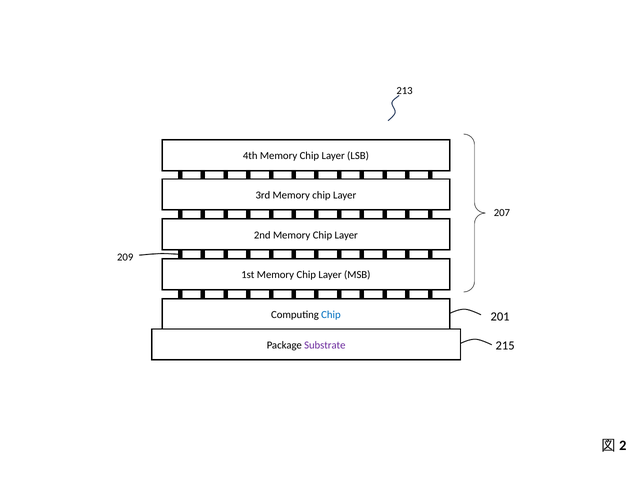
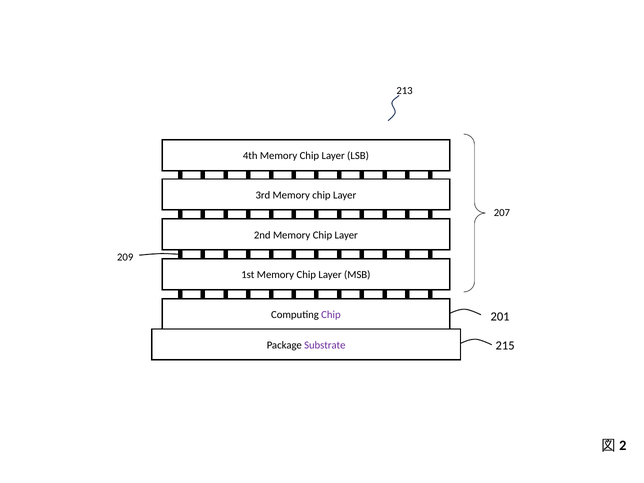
Chip at (331, 315) colour: blue -> purple
